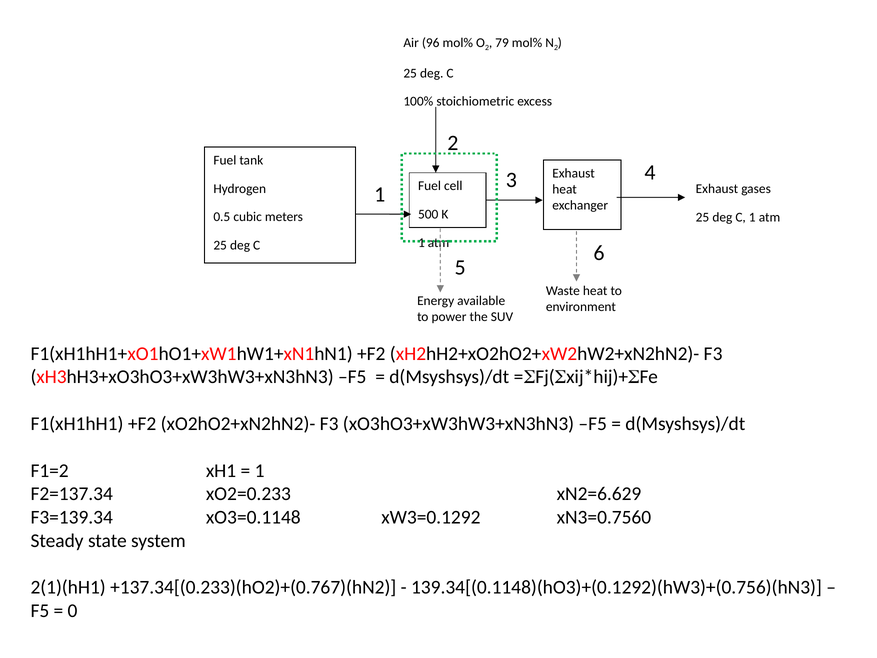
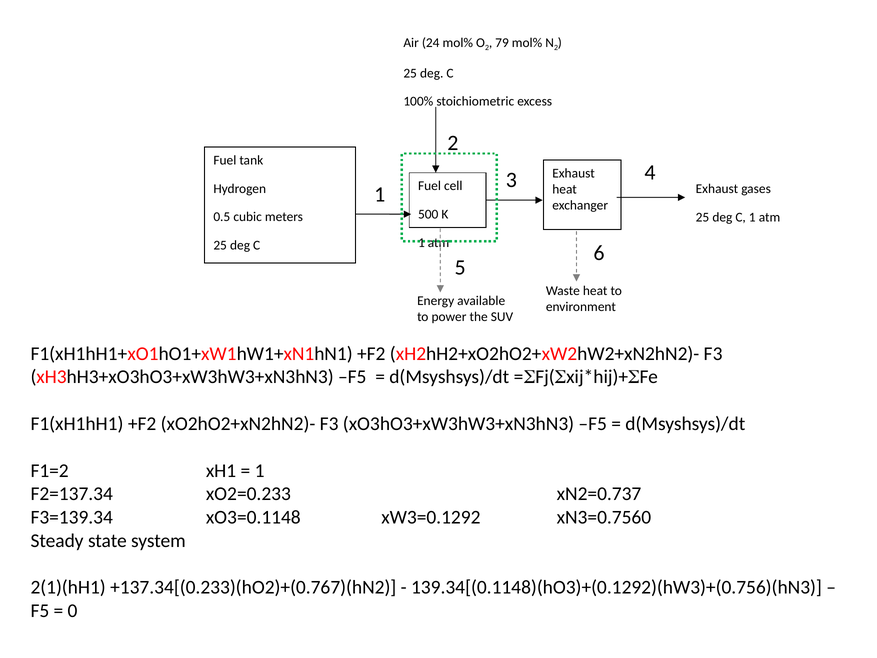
96: 96 -> 24
xN2=6.629: xN2=6.629 -> xN2=0.737
